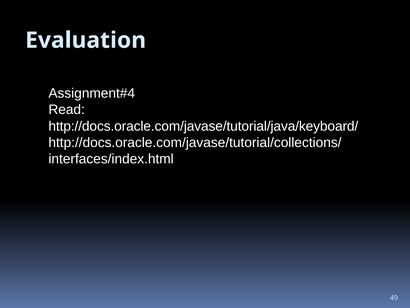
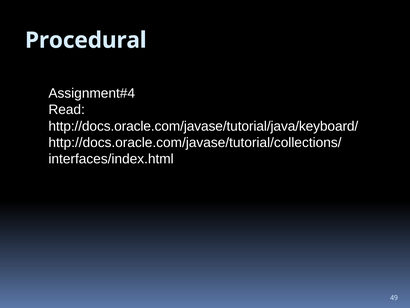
Evaluation: Evaluation -> Procedural
